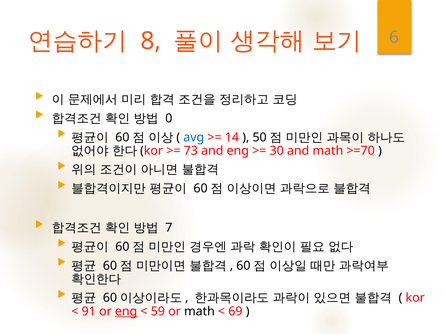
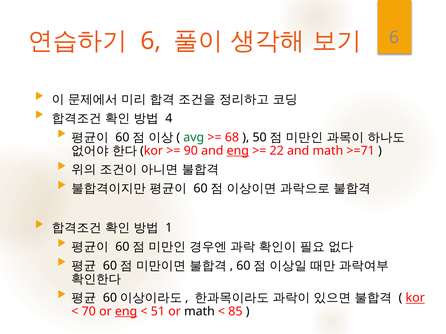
8 at (151, 41): 8 -> 6
0: 0 -> 4
avg colour: blue -> green
14: 14 -> 68
73: 73 -> 90
eng at (238, 151) underline: none -> present
30: 30 -> 22
>=70: >=70 -> >=71
7: 7 -> 1
kor underline: none -> present
91: 91 -> 70
59: 59 -> 51
69: 69 -> 85
